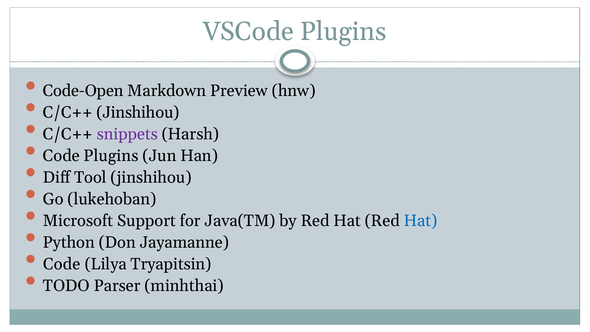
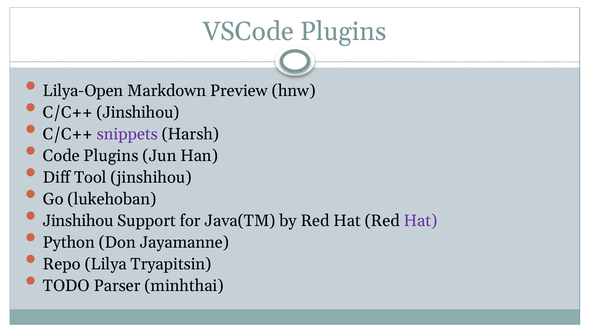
Code-Open: Code-Open -> Lilya-Open
Microsoft at (78, 221): Microsoft -> Jinshihou
Hat at (420, 221) colour: blue -> purple
Code at (62, 264): Code -> Repo
